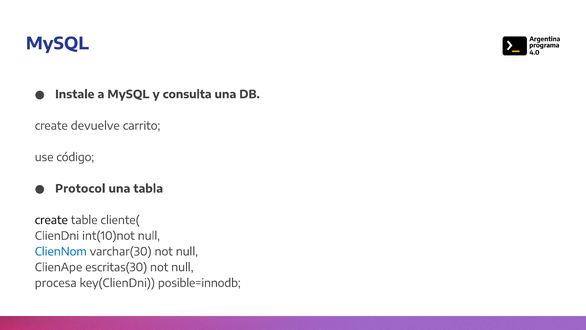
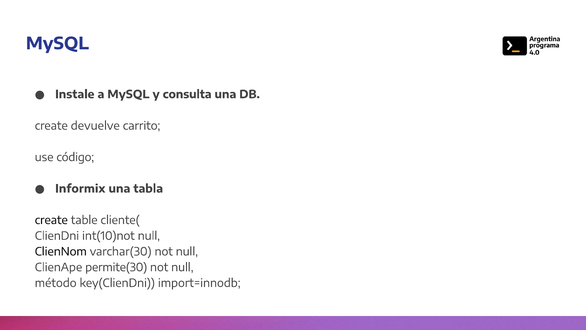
Protocol: Protocol -> Informix
ClienNom colour: blue -> black
escritas(30: escritas(30 -> permite(30
procesa: procesa -> método
posible=innodb: posible=innodb -> import=innodb
